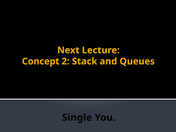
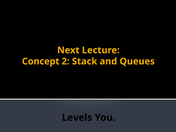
Single: Single -> Levels
